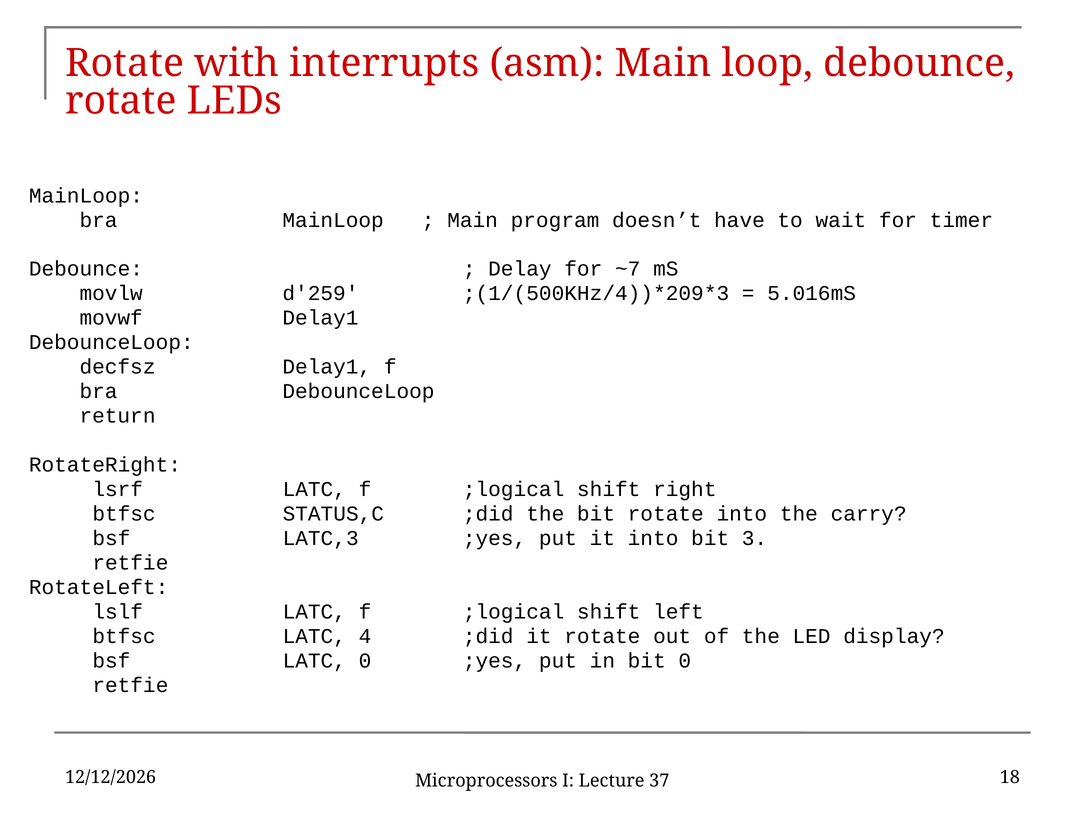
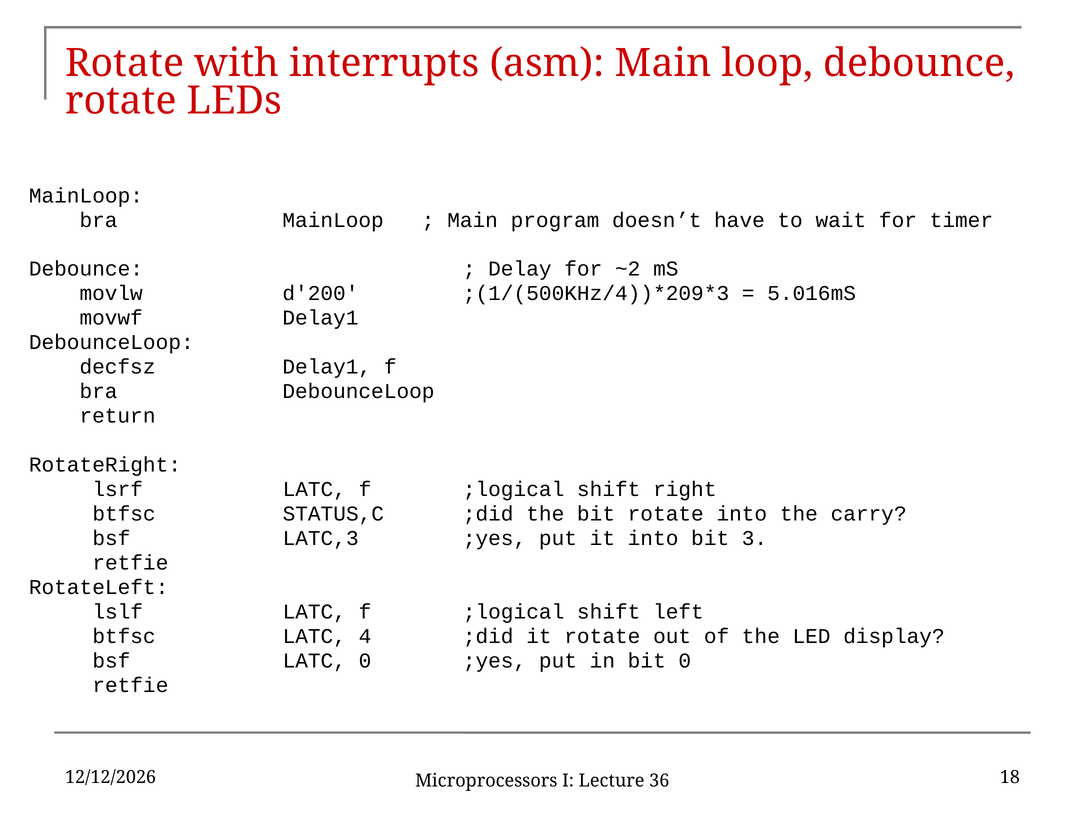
~7: ~7 -> ~2
d'259: d'259 -> d'200
37: 37 -> 36
